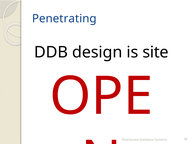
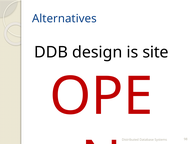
Penetrating: Penetrating -> Alternatives
